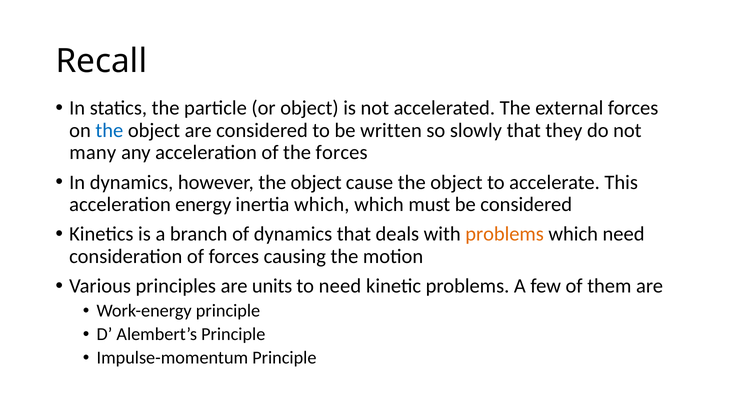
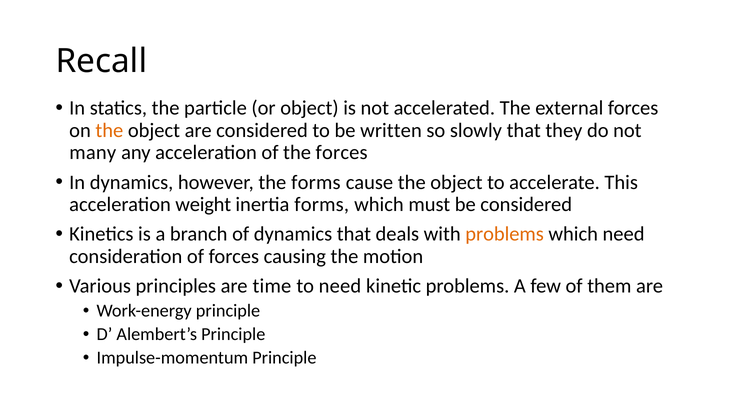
the at (109, 130) colour: blue -> orange
however the object: object -> forms
energy: energy -> weight
inertia which: which -> forms
units: units -> time
